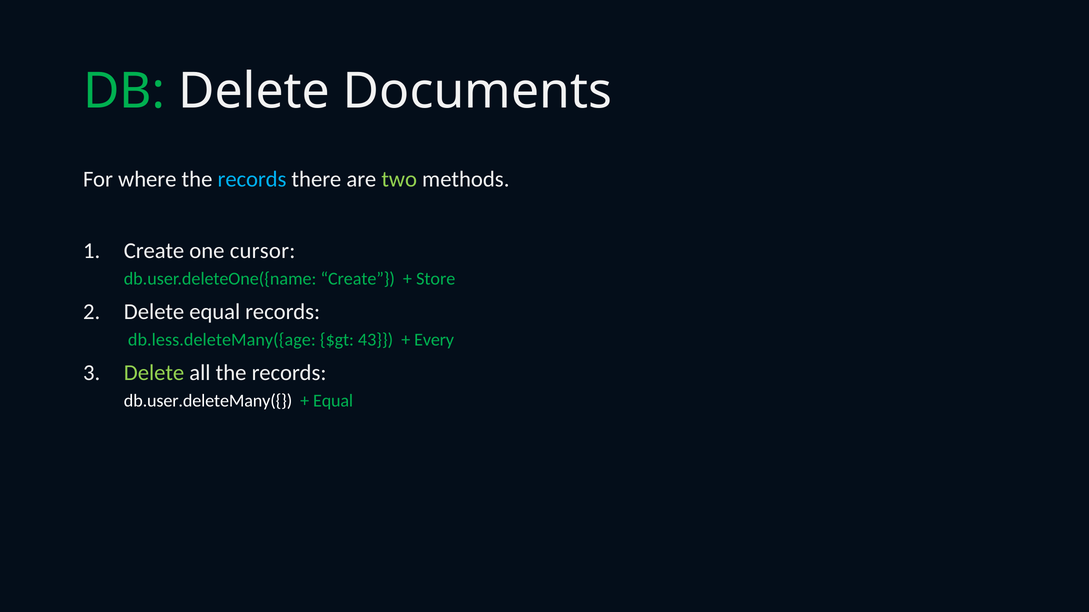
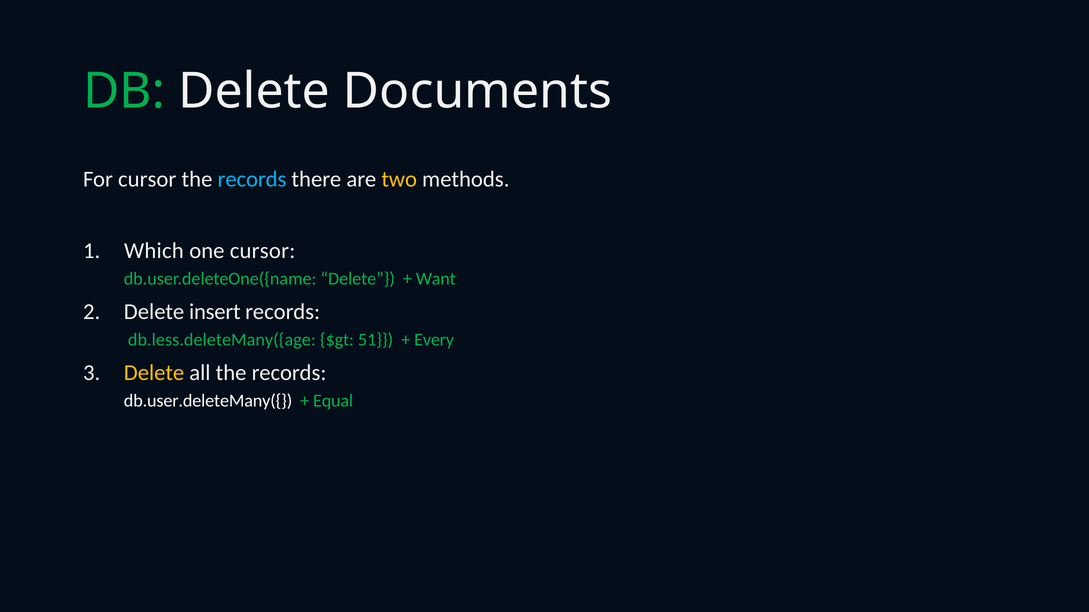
For where: where -> cursor
two colour: light green -> yellow
Create at (154, 251): Create -> Which
db.user.deleteOne({name Create: Create -> Delete
Store: Store -> Want
Delete equal: equal -> insert
43: 43 -> 51
Delete at (154, 373) colour: light green -> yellow
